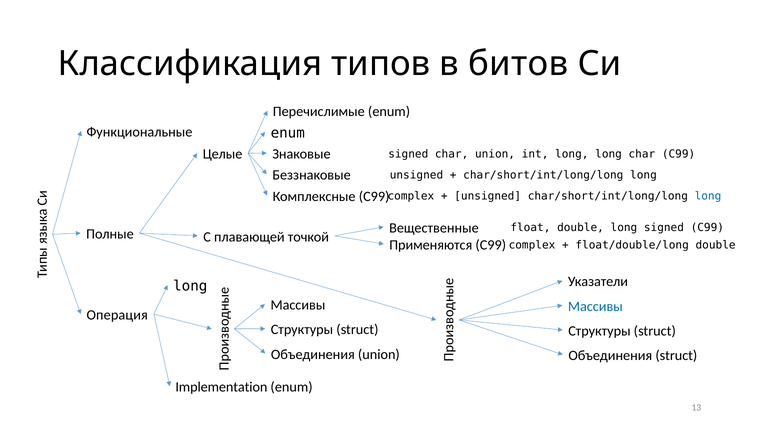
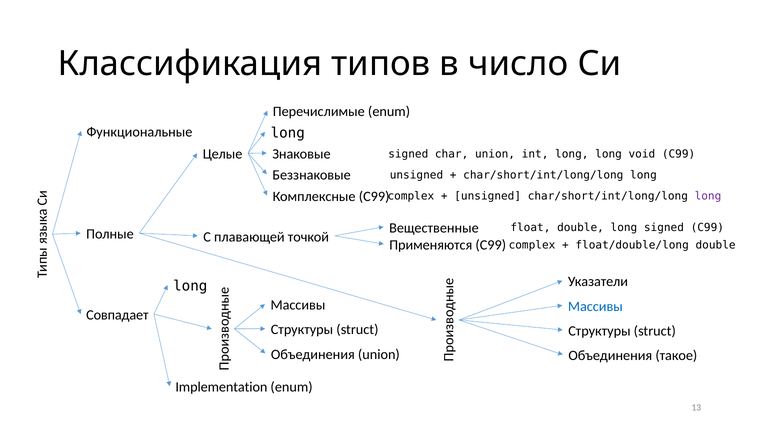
битов: битов -> число
enum at (288, 133): enum -> long
long char: char -> void
long at (708, 196) colour: blue -> purple
Операция: Операция -> Совпадает
Объединения struct: struct -> такое
